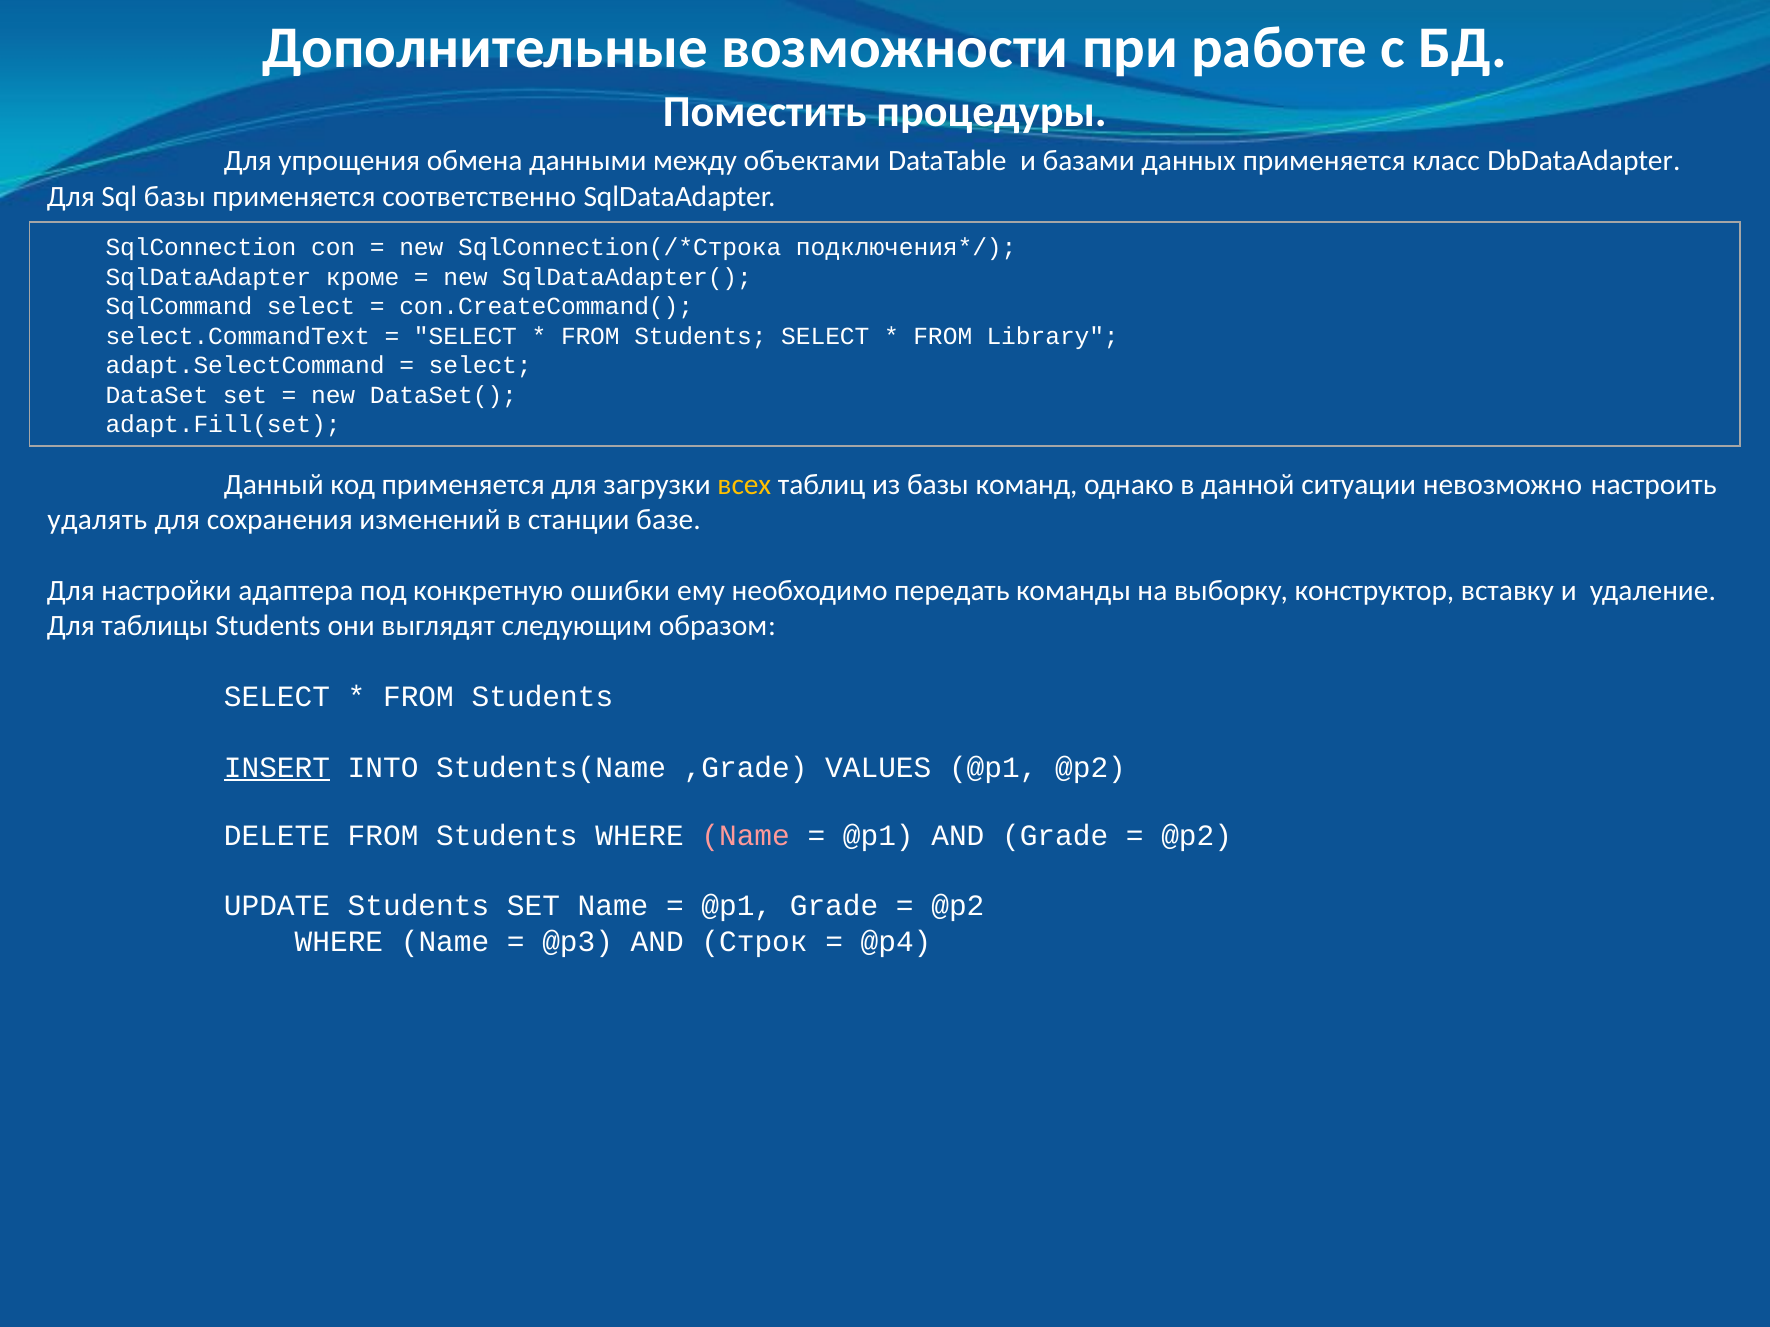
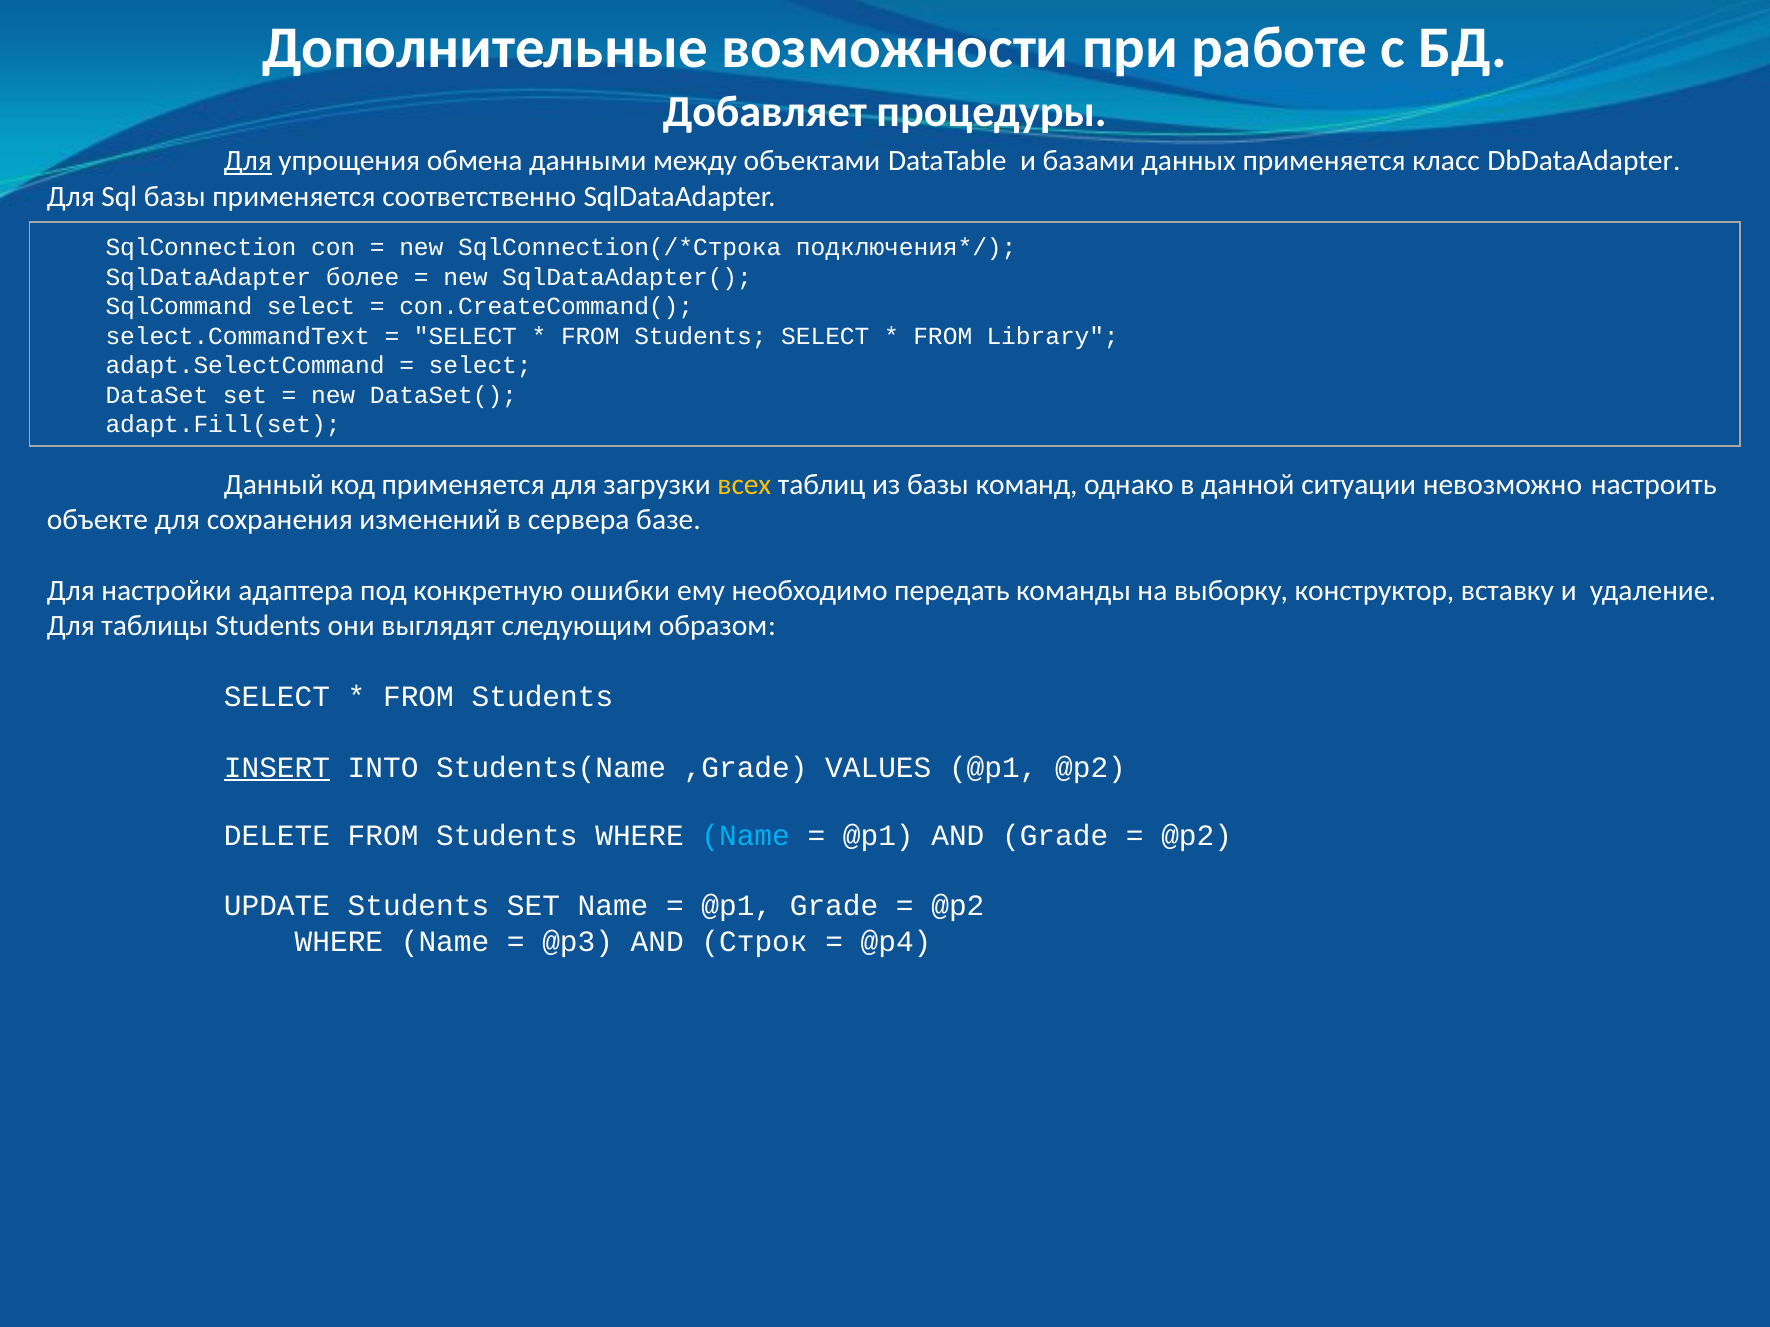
Поместить: Поместить -> Добавляет
Для at (248, 161) underline: none -> present
кроме: кроме -> более
удалять: удалять -> объекте
станции: станции -> сервера
Name at (746, 836) colour: pink -> light blue
